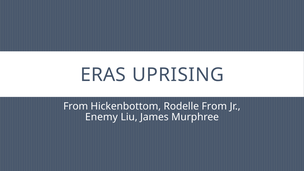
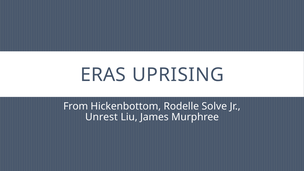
Rodelle From: From -> Solve
Enemy: Enemy -> Unrest
